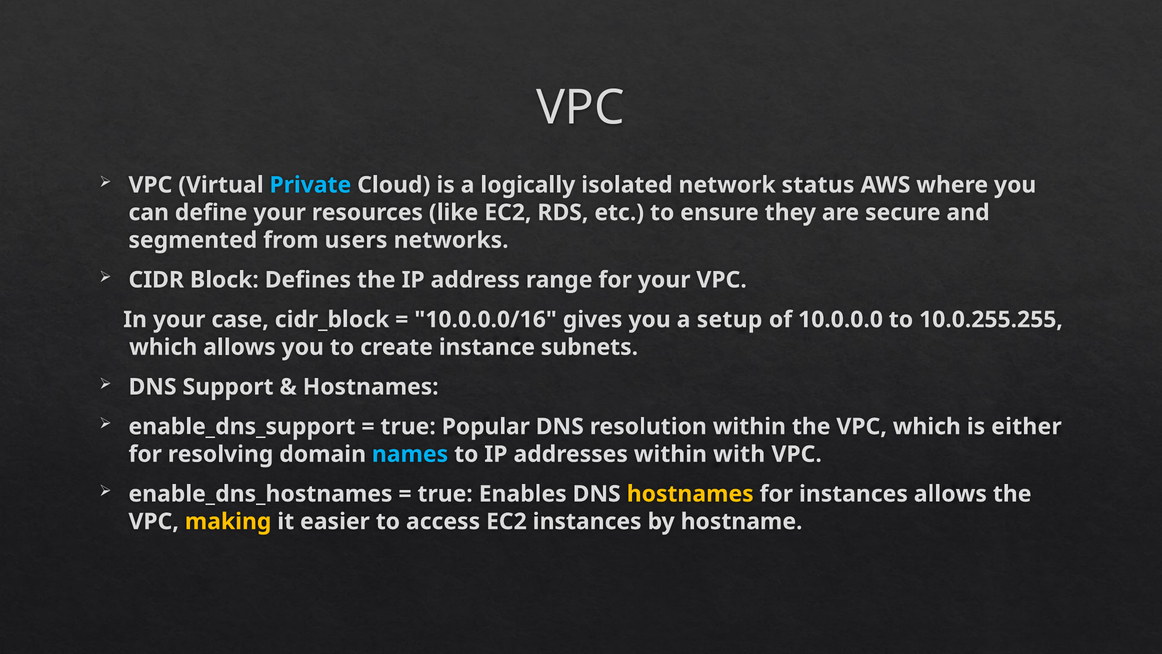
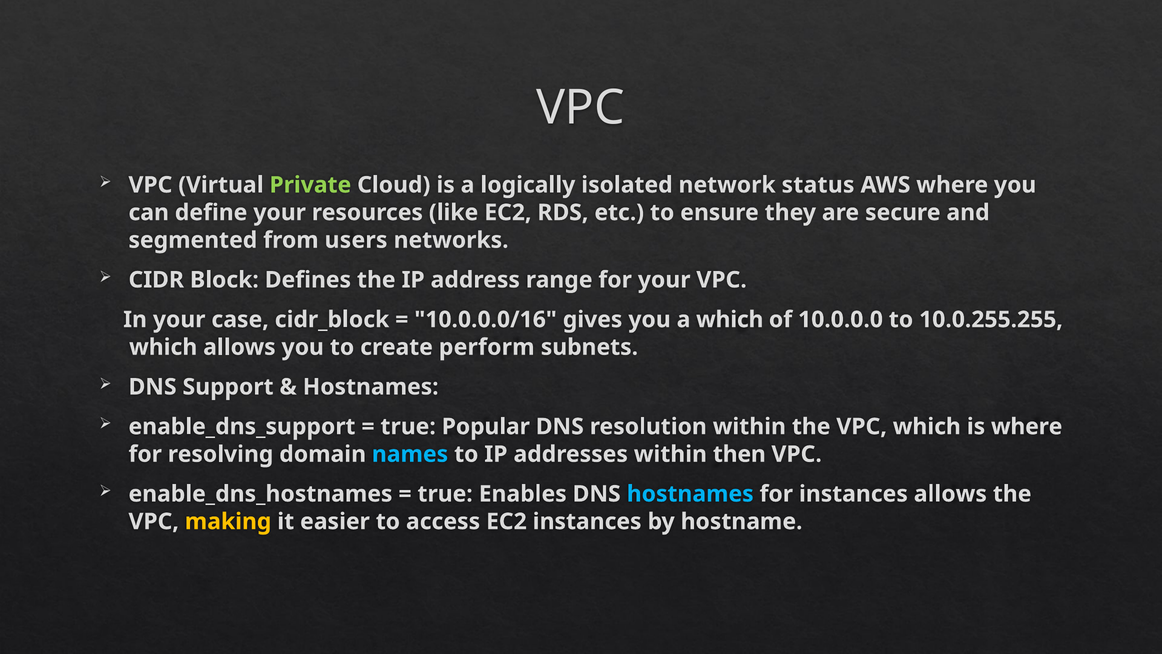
Private colour: light blue -> light green
a setup: setup -> which
instance: instance -> perform
is either: either -> where
with: with -> then
hostnames at (690, 494) colour: yellow -> light blue
